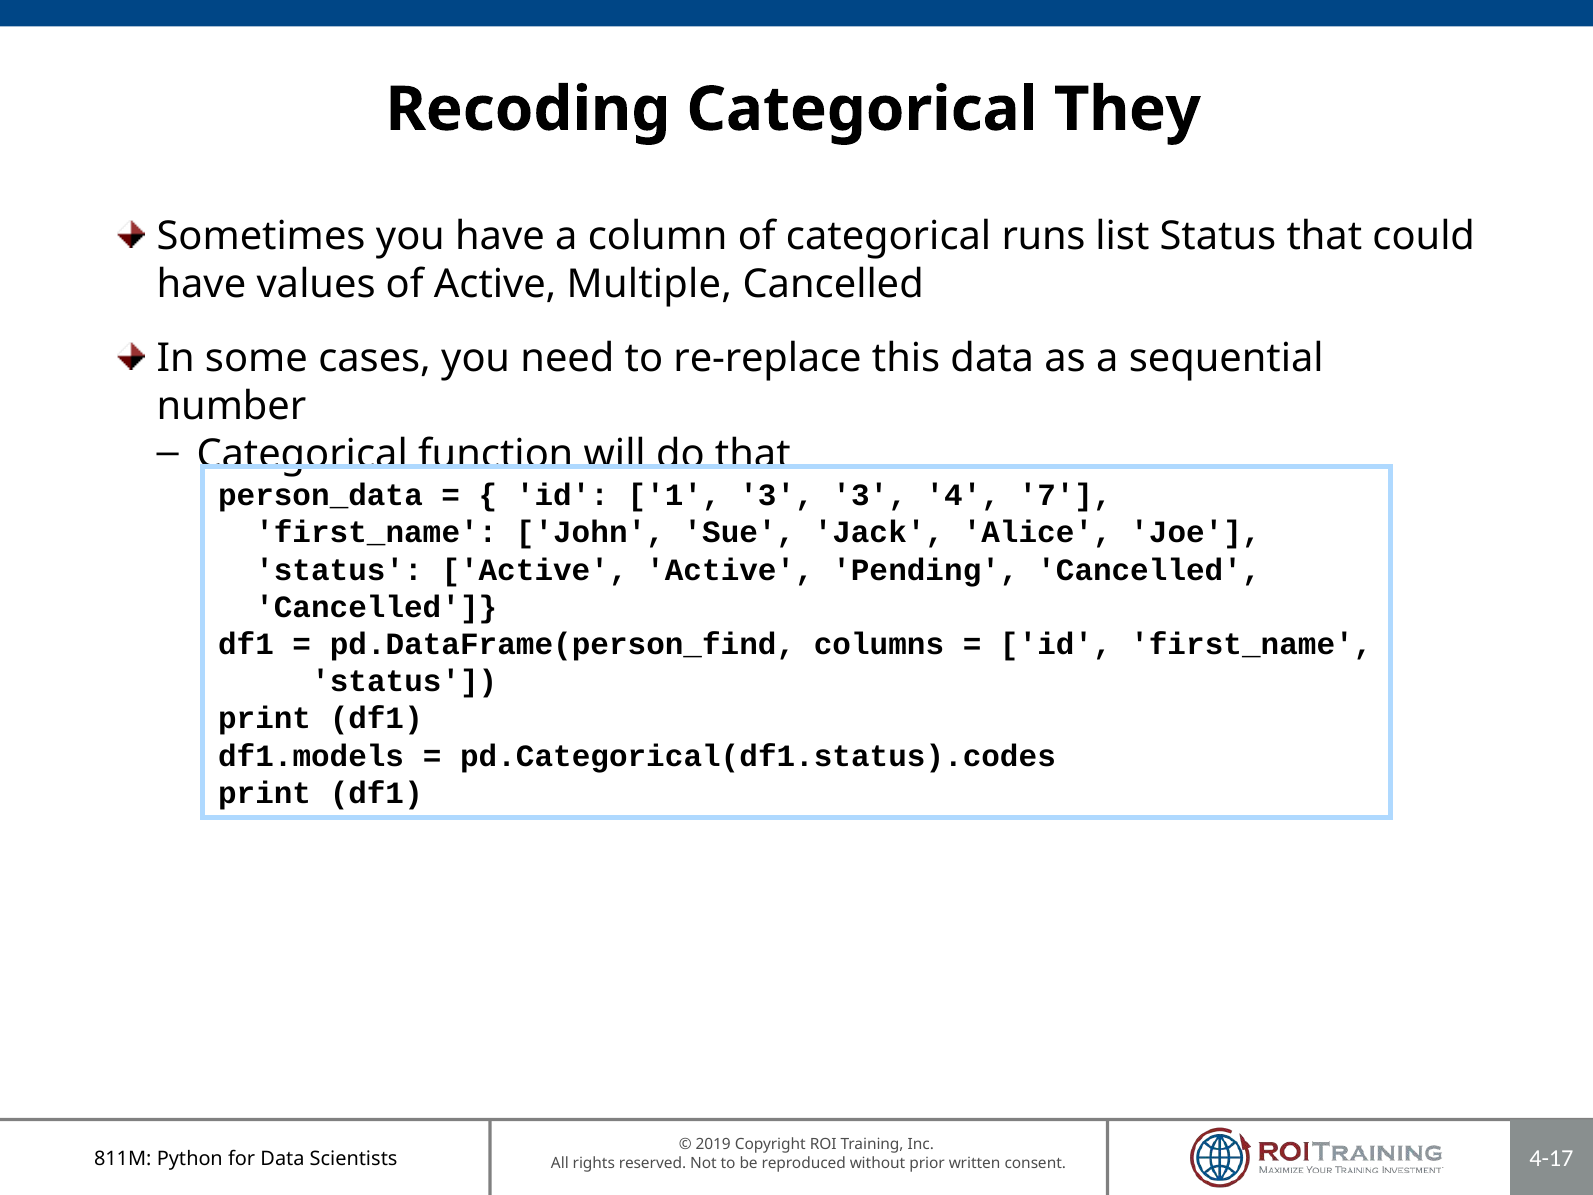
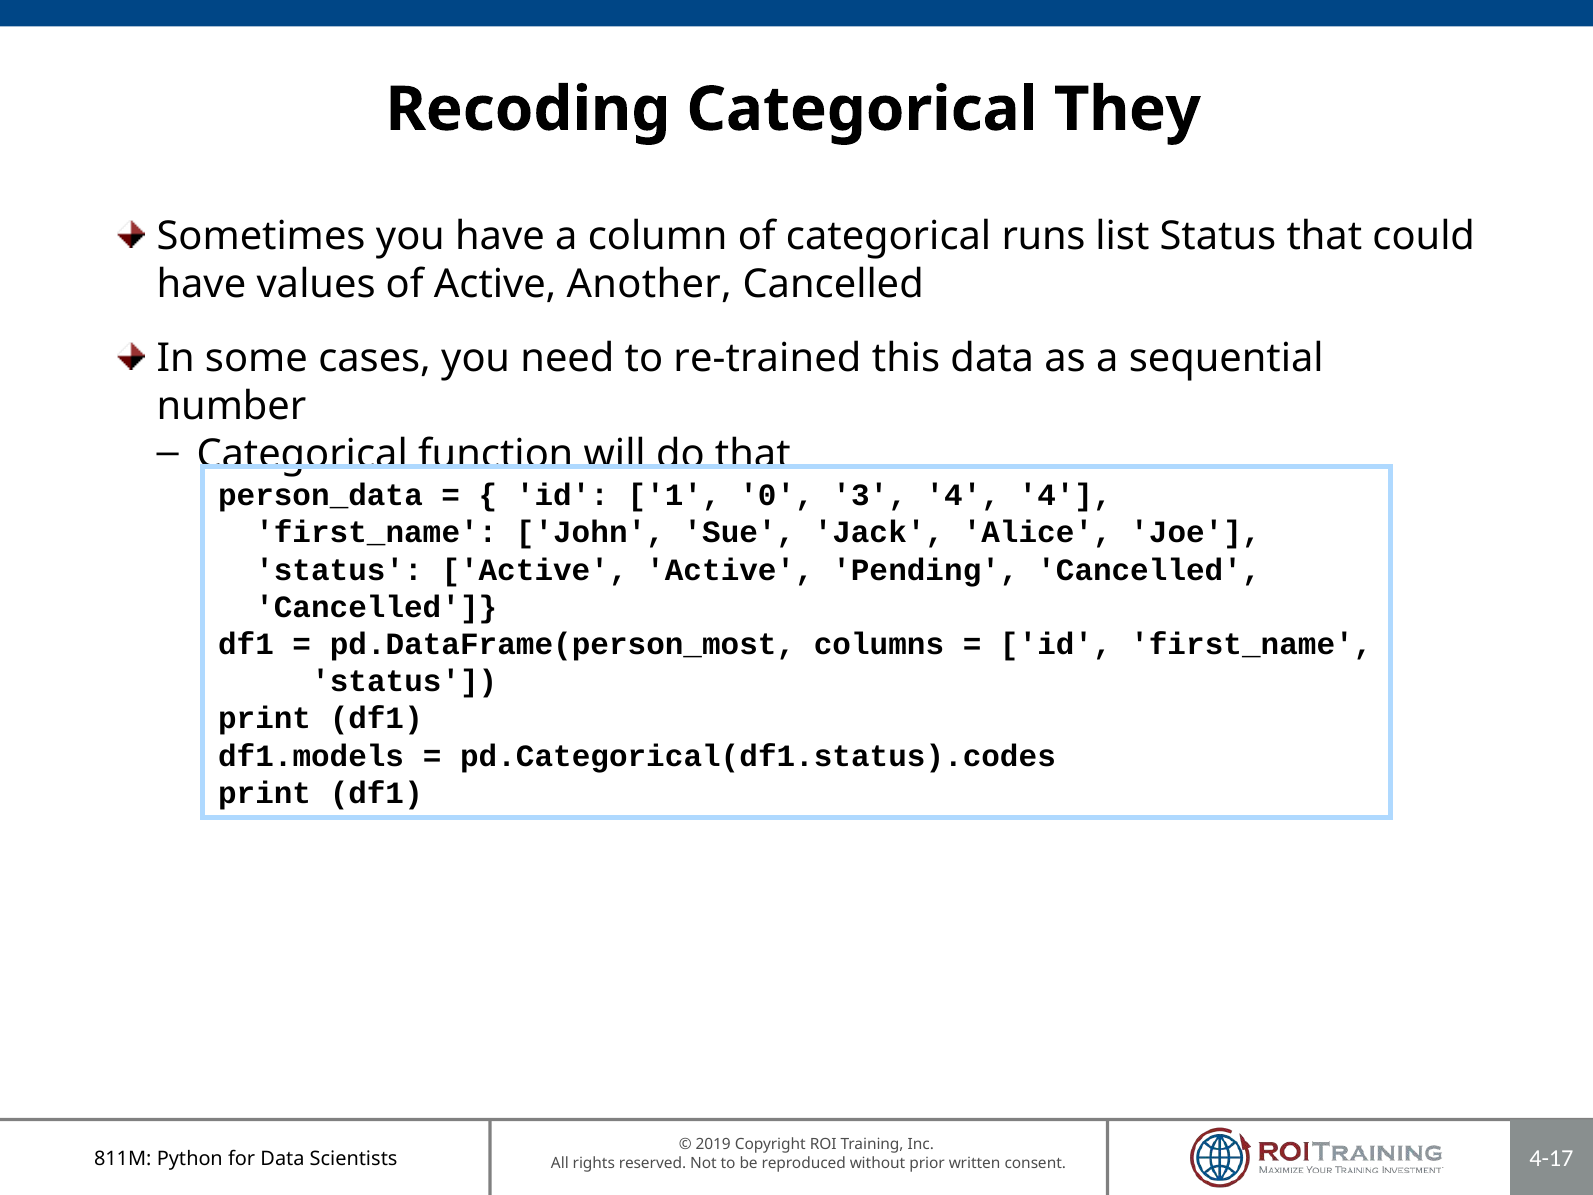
Multiple: Multiple -> Another
re-replace: re-replace -> re-trained
1 3: 3 -> 0
4 7: 7 -> 4
pd.DataFrame(person_find: pd.DataFrame(person_find -> pd.DataFrame(person_most
